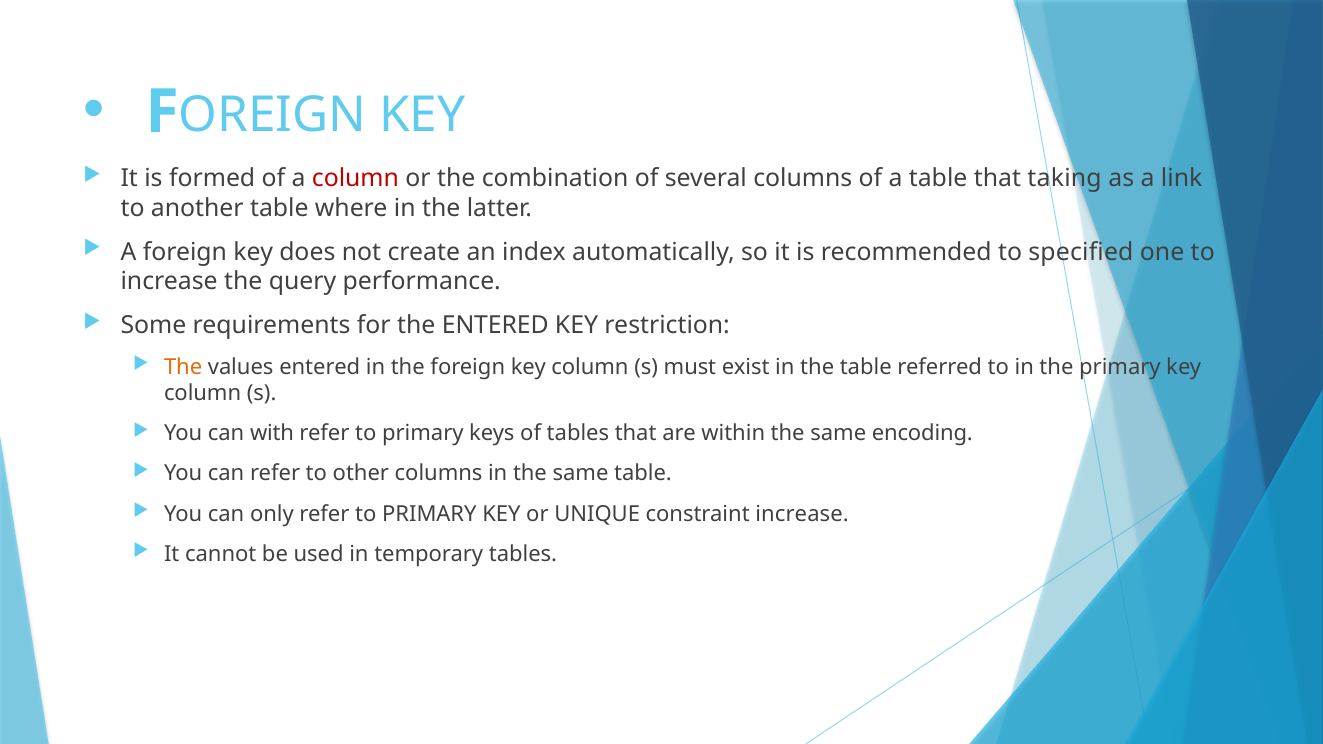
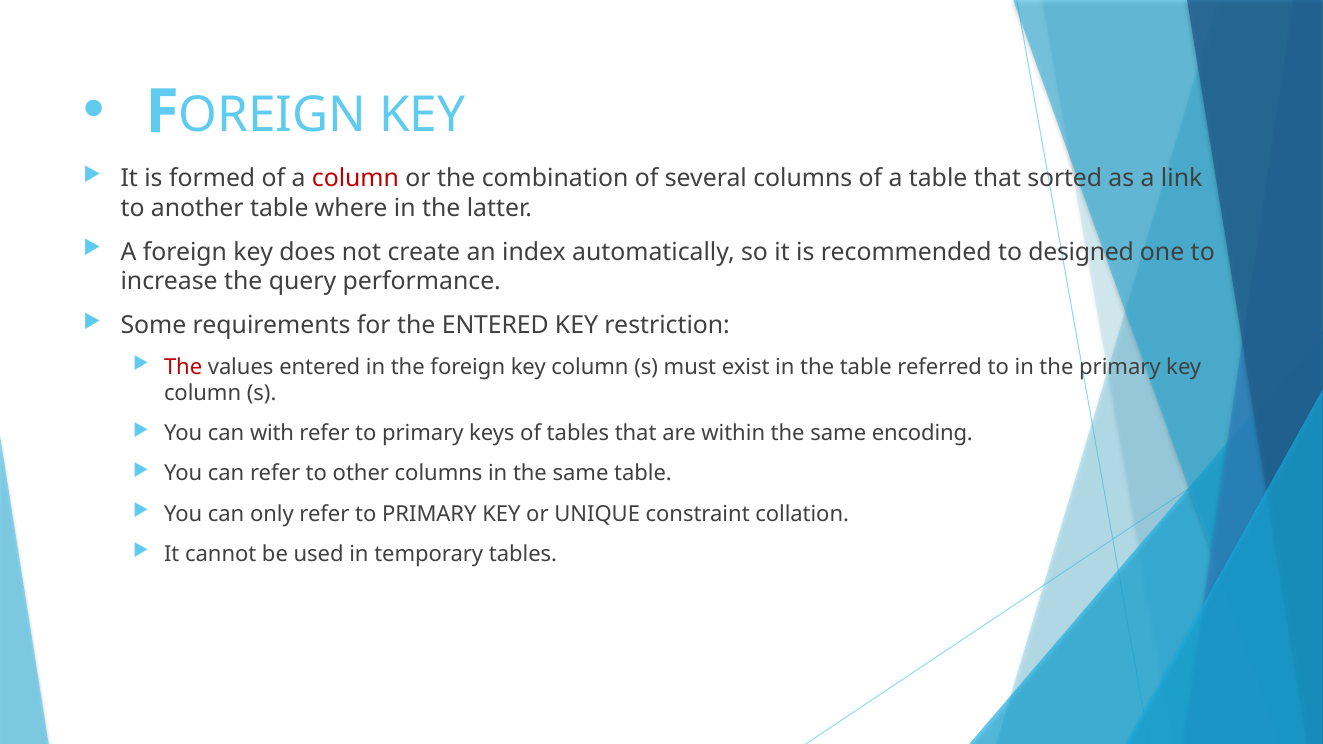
taking: taking -> sorted
specified: specified -> designed
The at (183, 367) colour: orange -> red
constraint increase: increase -> collation
